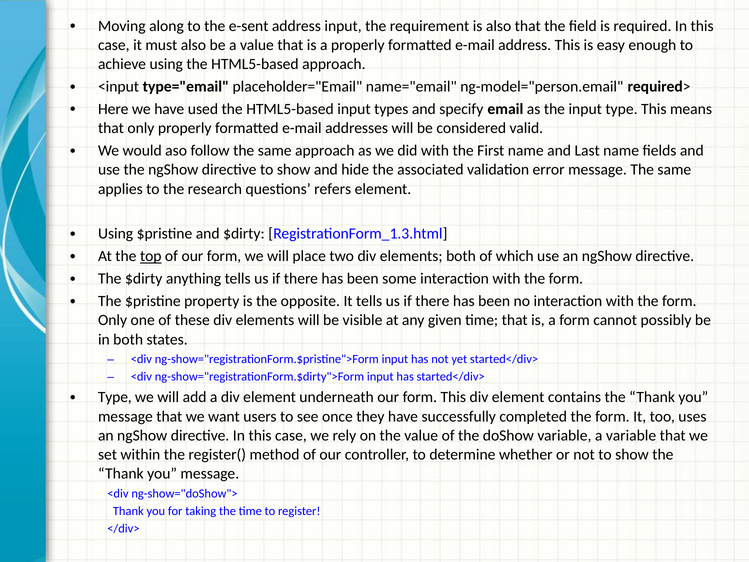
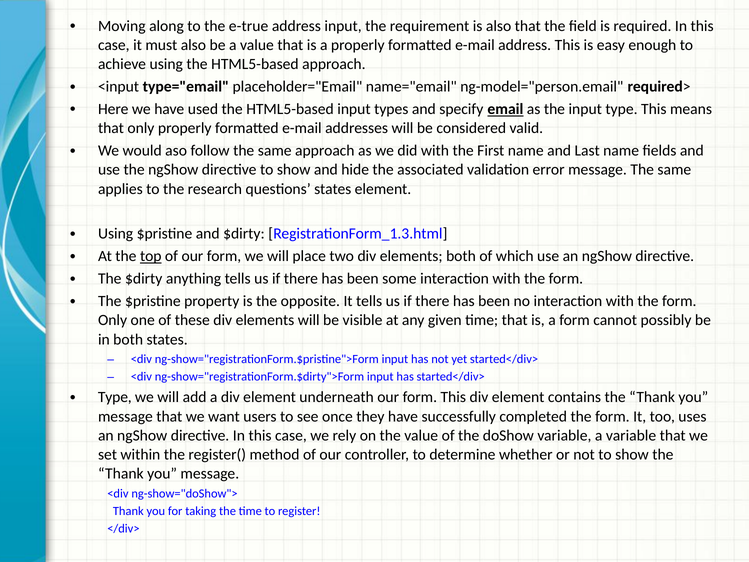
e-sent: e-sent -> e-true
email underline: none -> present
questions refers: refers -> states
